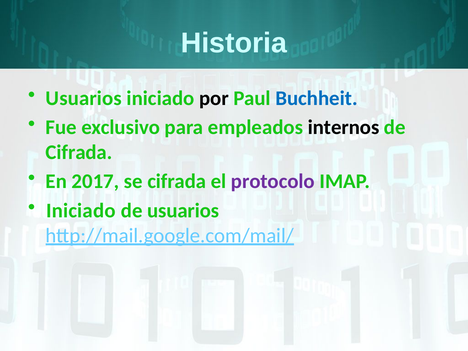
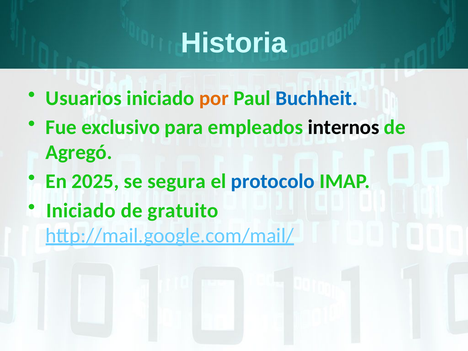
por colour: black -> orange
Cifrada at (79, 152): Cifrada -> Agregó
2017: 2017 -> 2025
se cifrada: cifrada -> segura
protocolo colour: purple -> blue
de usuarios: usuarios -> gratuito
